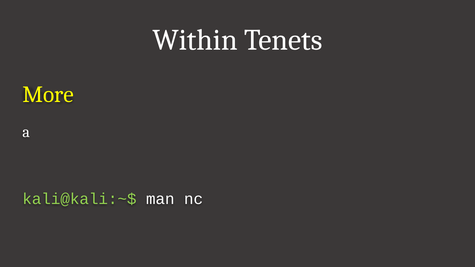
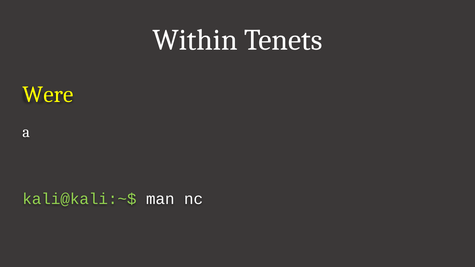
More: More -> Were
